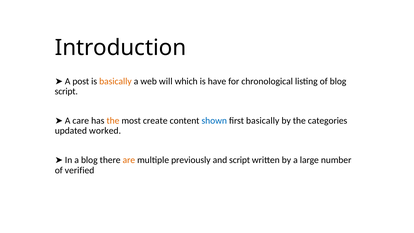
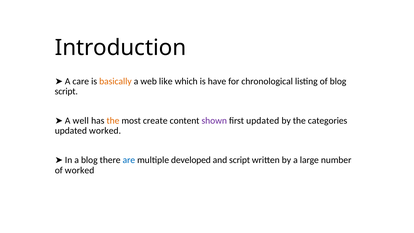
post: post -> care
will: will -> like
care: care -> well
shown colour: blue -> purple
first basically: basically -> updated
are colour: orange -> blue
previously: previously -> developed
of verified: verified -> worked
